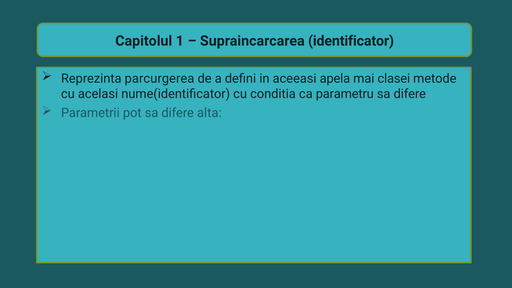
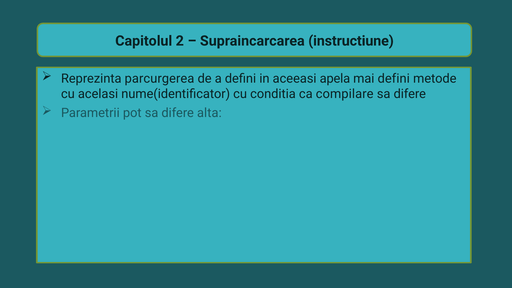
1: 1 -> 2
identificator: identificator -> instructiune
mai clasei: clasei -> defini
parametru: parametru -> compilare
